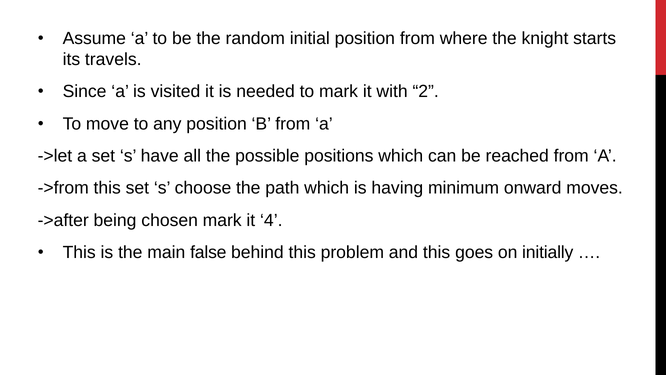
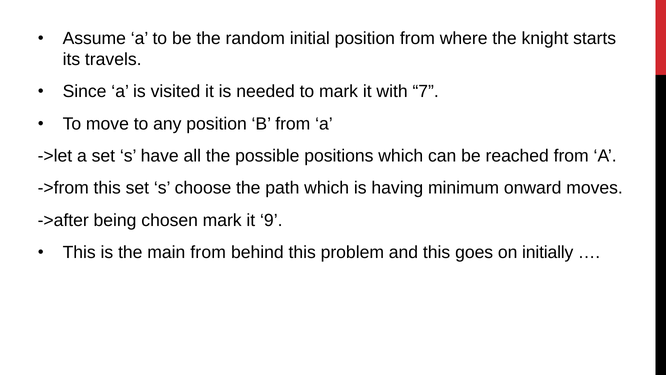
2: 2 -> 7
4: 4 -> 9
main false: false -> from
